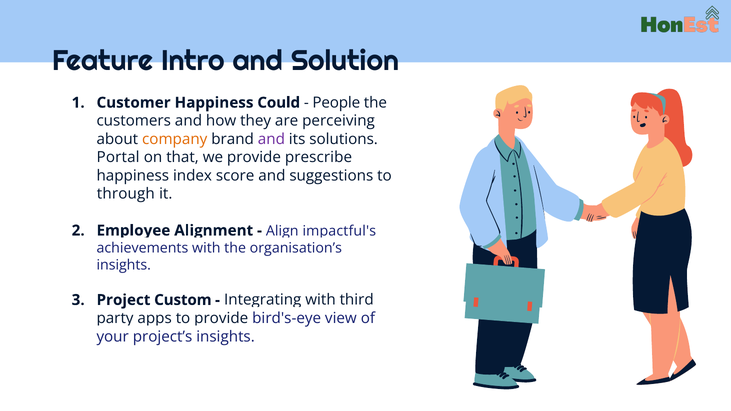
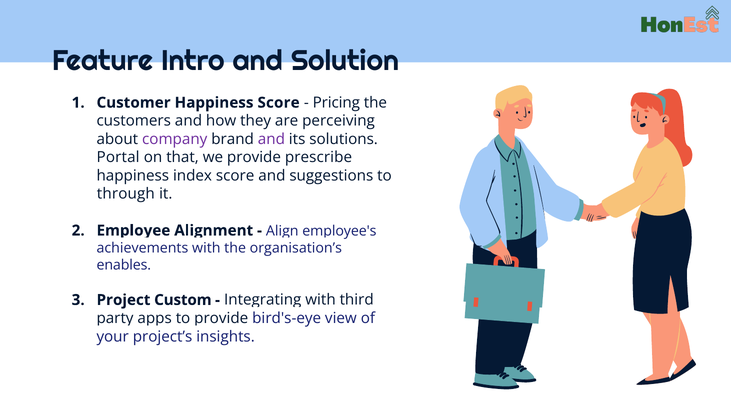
Happiness Could: Could -> Score
People: People -> Pricing
company colour: orange -> purple
impactful's: impactful's -> employee's
insights at (124, 265): insights -> enables
